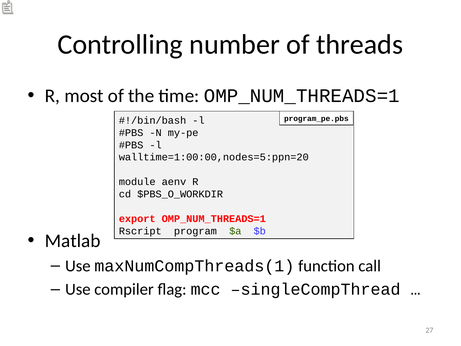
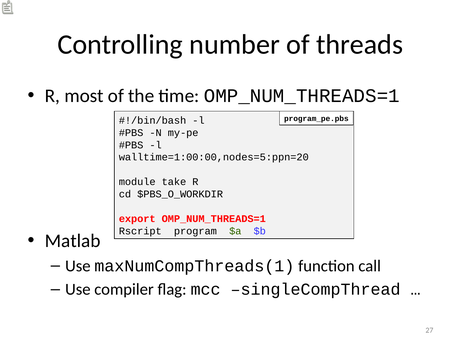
aenv: aenv -> take
